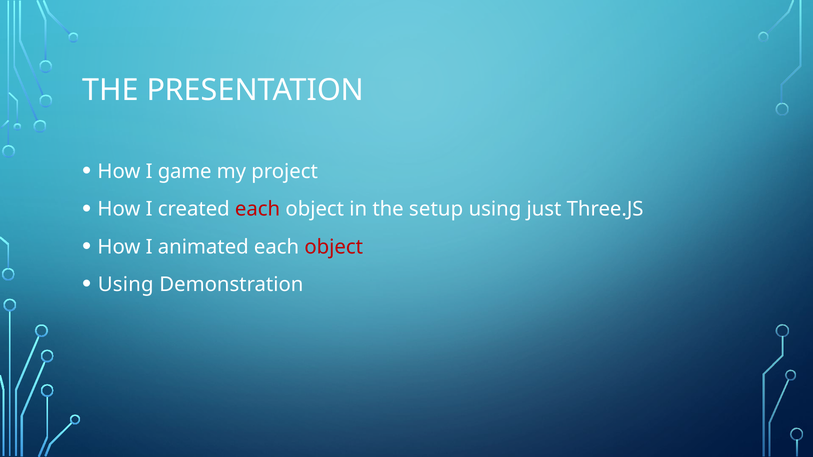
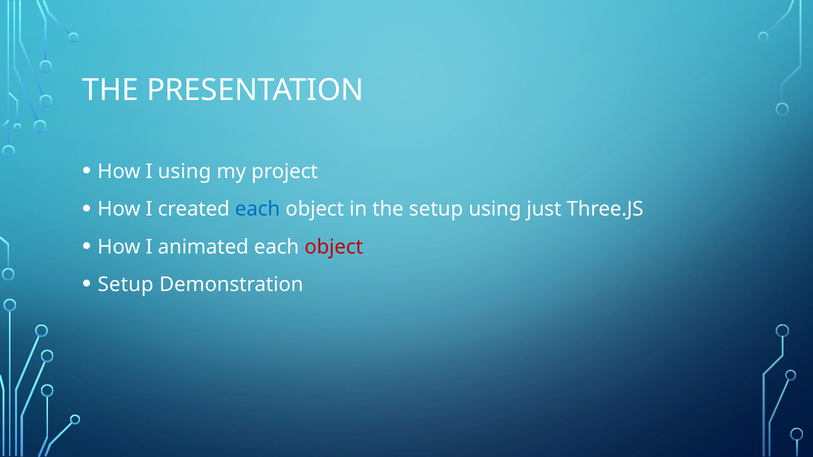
I game: game -> using
each at (258, 209) colour: red -> blue
Using at (126, 285): Using -> Setup
